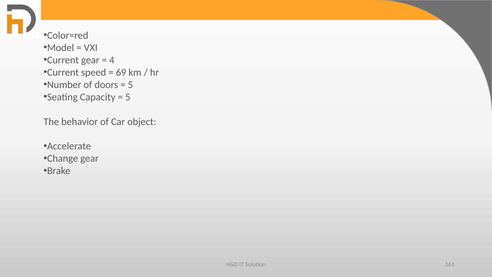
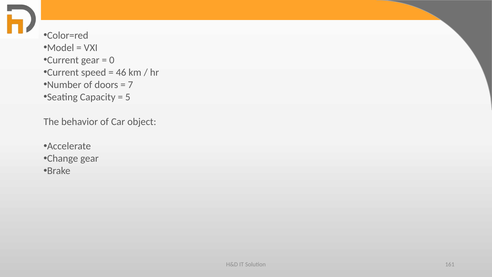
4: 4 -> 0
69: 69 -> 46
5 at (131, 85): 5 -> 7
